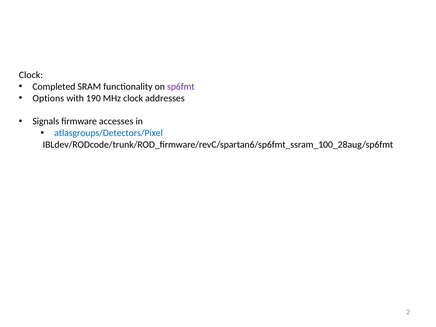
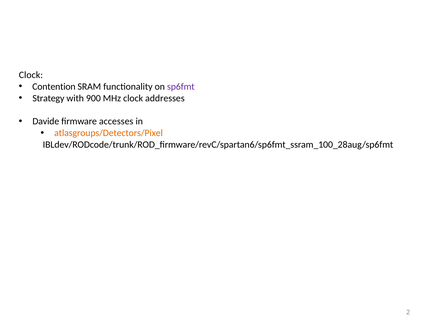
Completed: Completed -> Contention
Options: Options -> Strategy
190: 190 -> 900
Signals: Signals -> Davide
atlasgroups/Detectors/Pixel colour: blue -> orange
